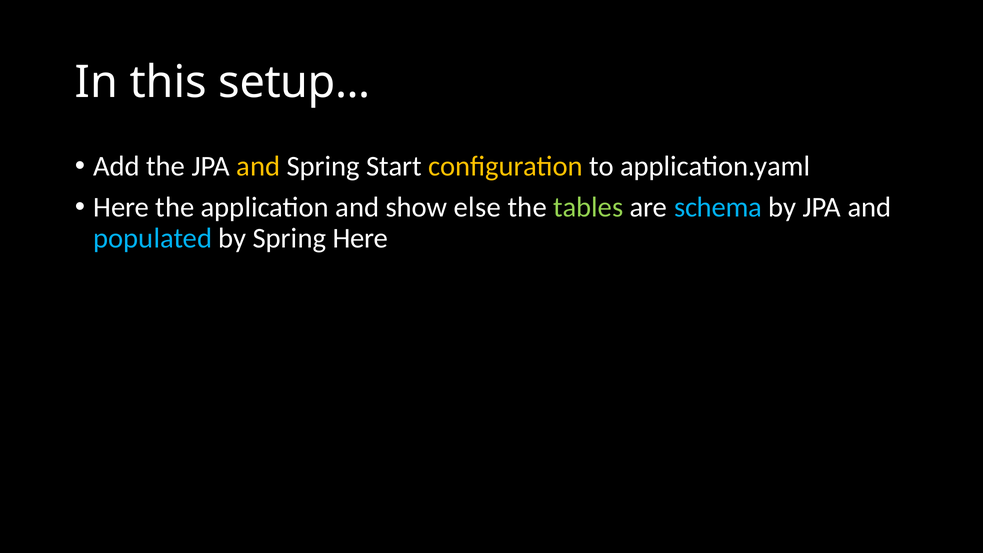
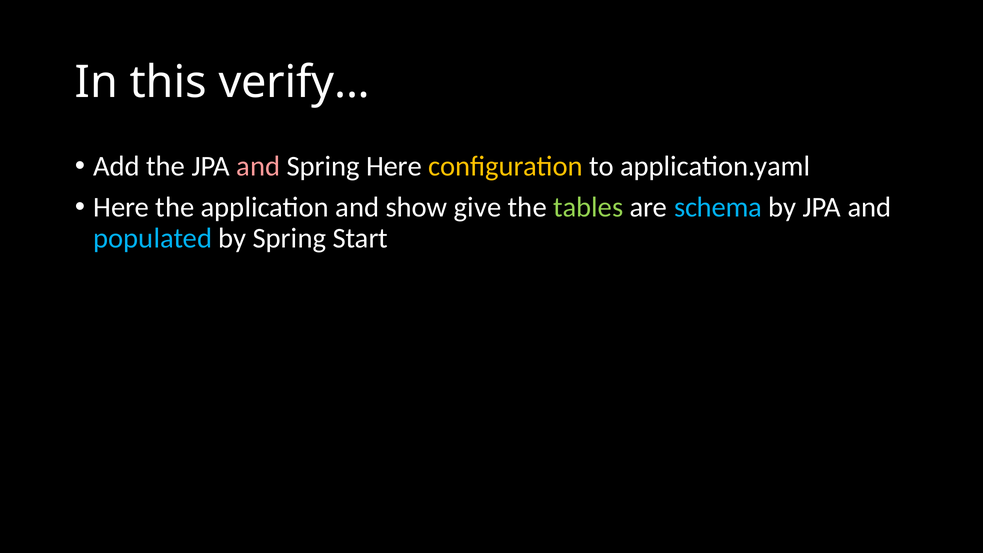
setup: setup -> verify
and at (258, 166) colour: yellow -> pink
Spring Start: Start -> Here
else: else -> give
Spring Here: Here -> Start
